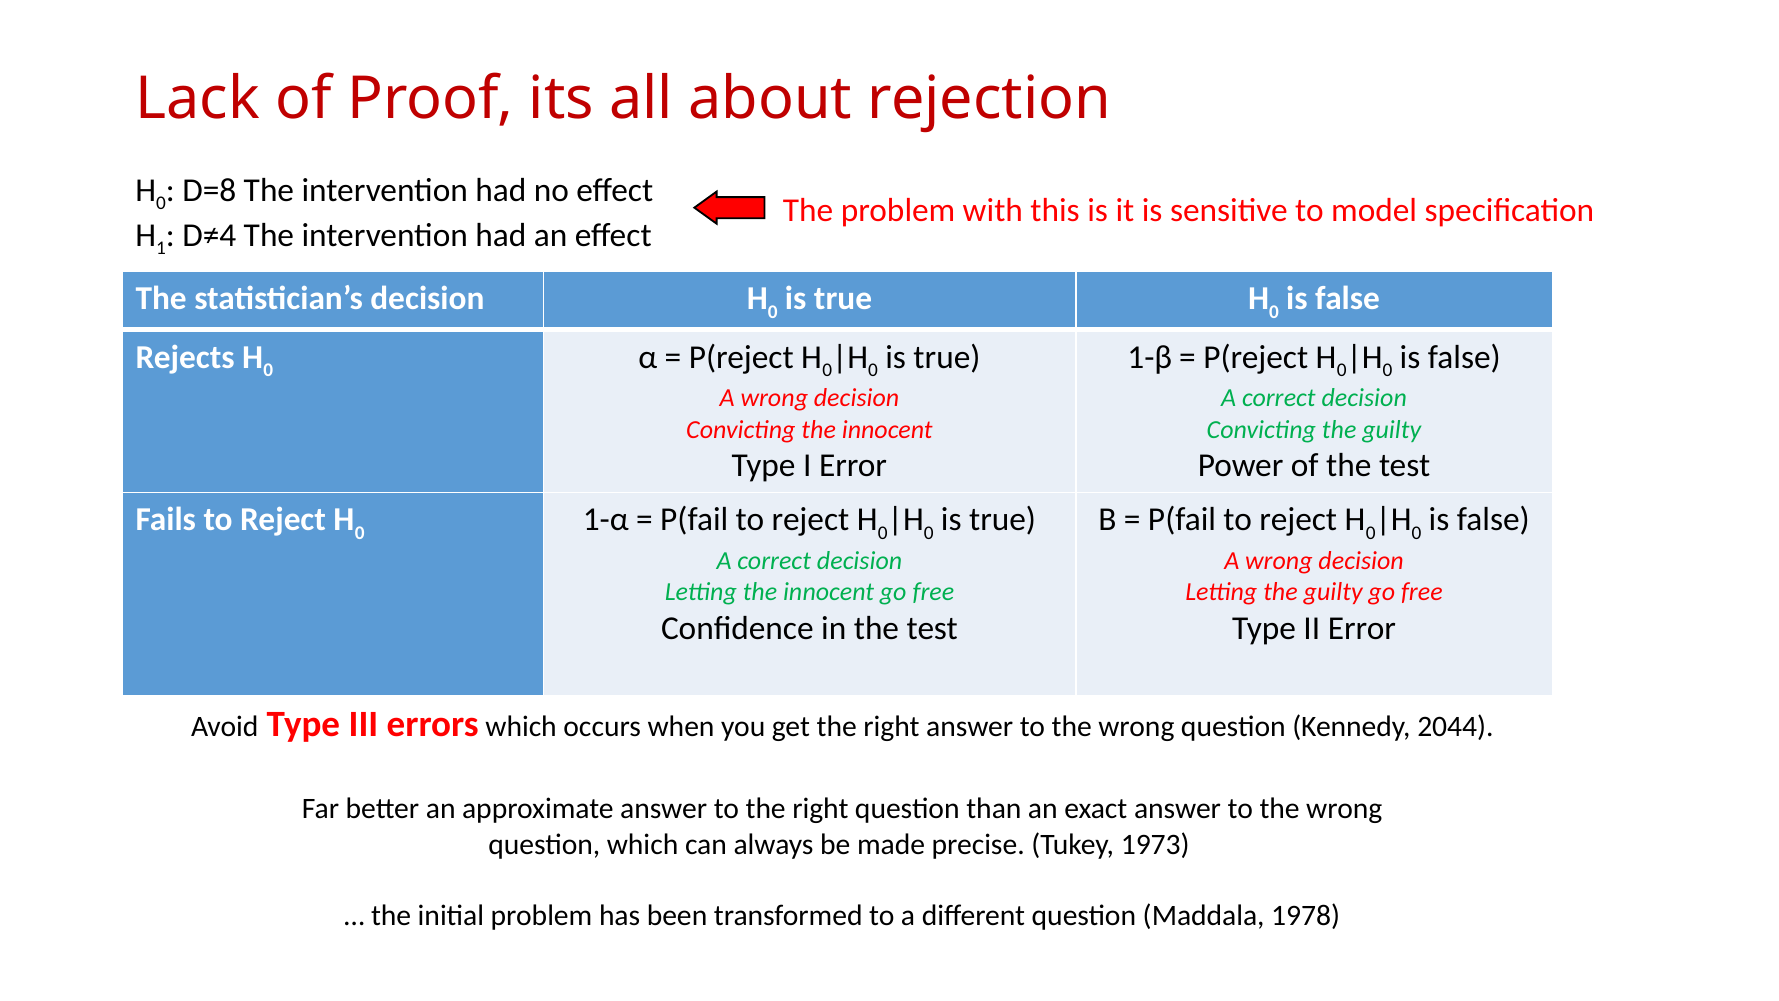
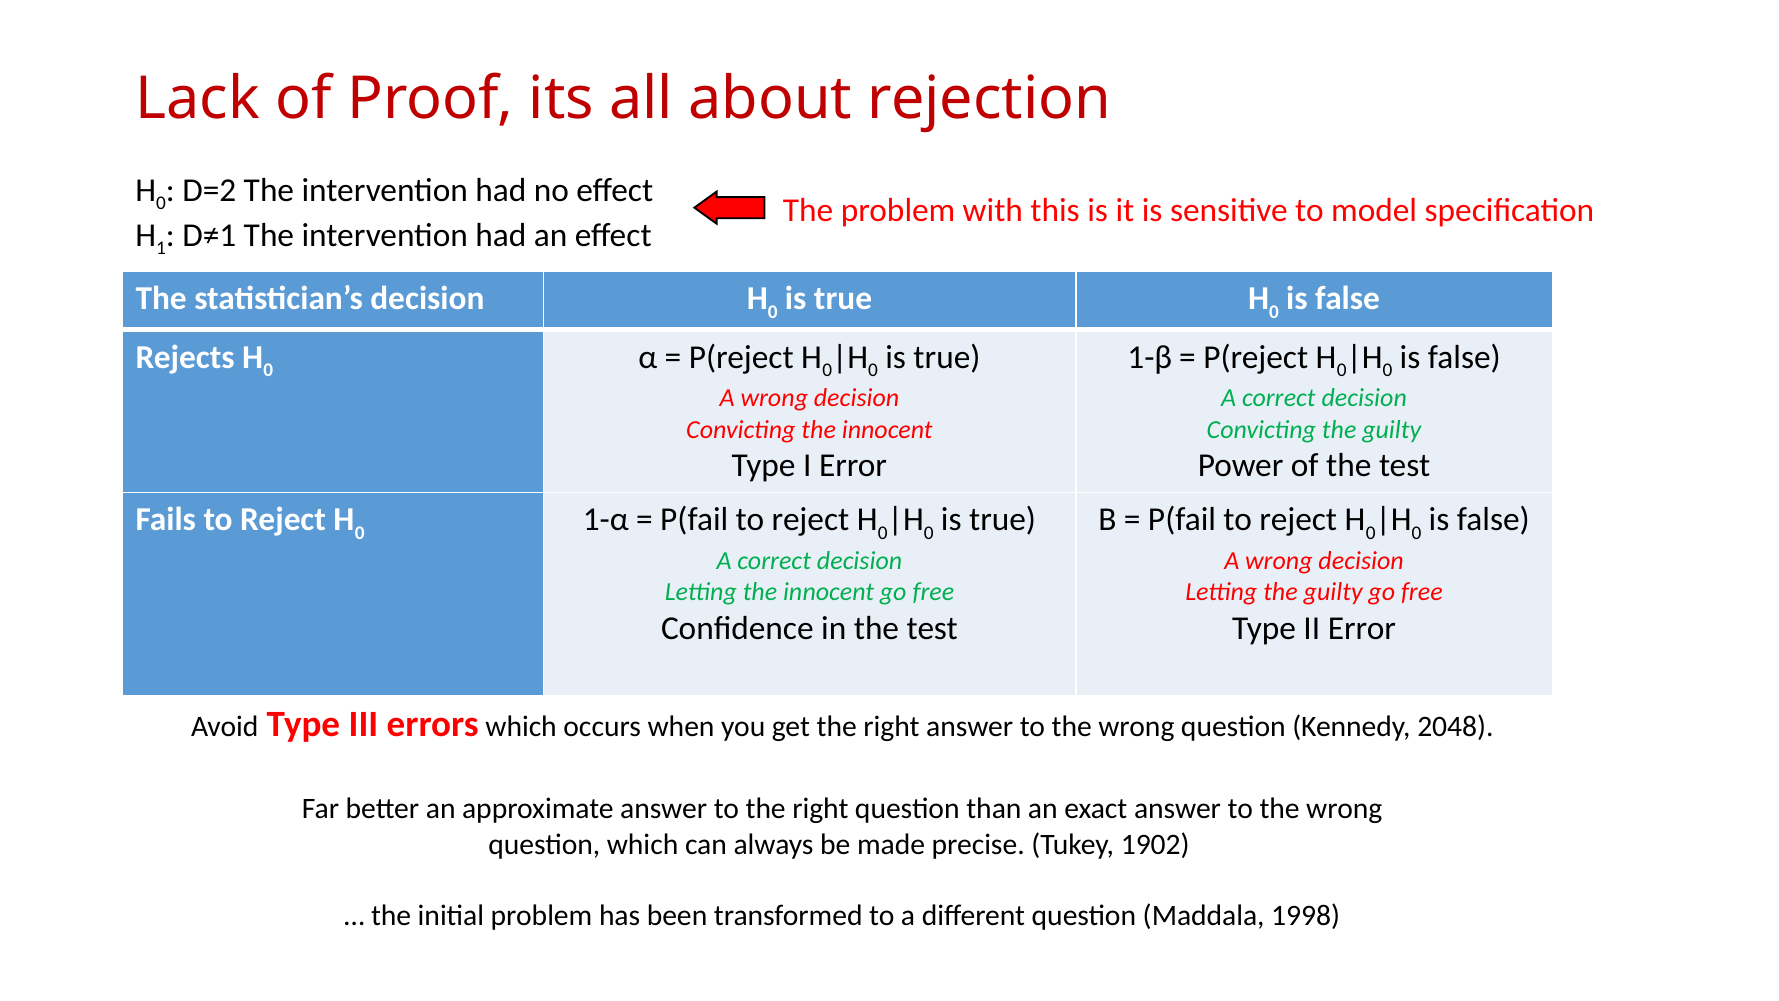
D=8: D=8 -> D=2
D≠4: D≠4 -> D≠1
2044: 2044 -> 2048
1973: 1973 -> 1902
1978: 1978 -> 1998
